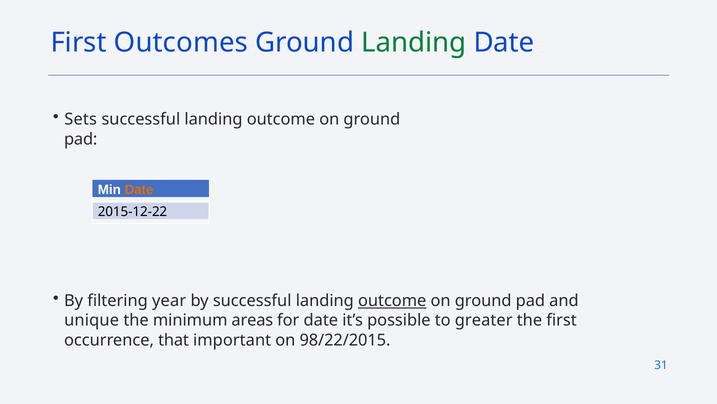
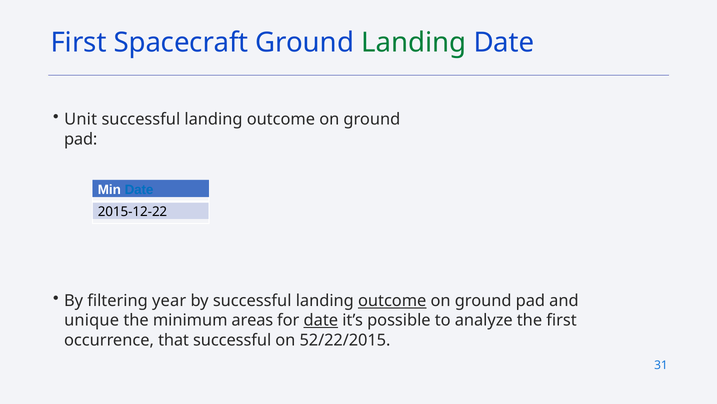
Outcomes: Outcomes -> Spacecraft
Sets: Sets -> Unit
Date at (139, 190) colour: orange -> blue
date at (321, 320) underline: none -> present
greater: greater -> analyze
that important: important -> successful
98/22/2015: 98/22/2015 -> 52/22/2015
